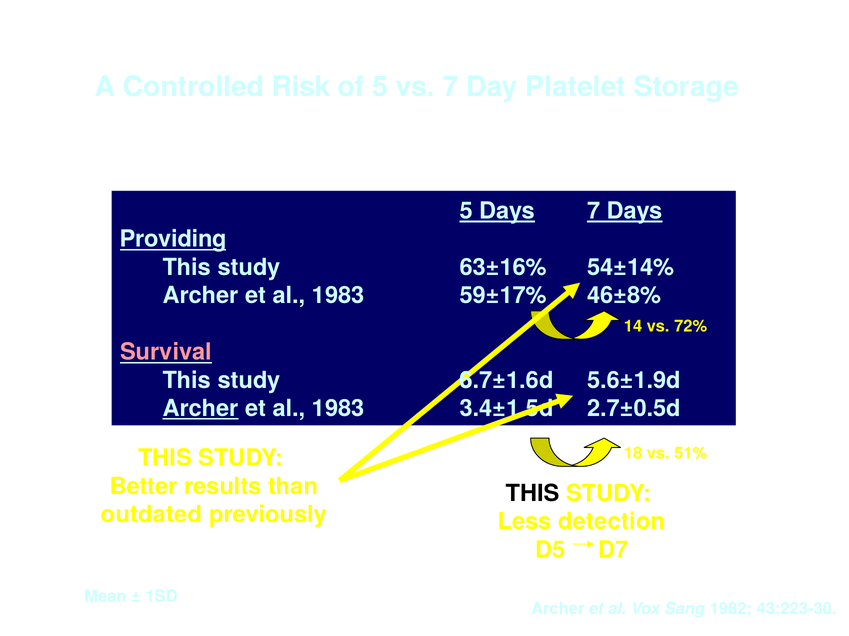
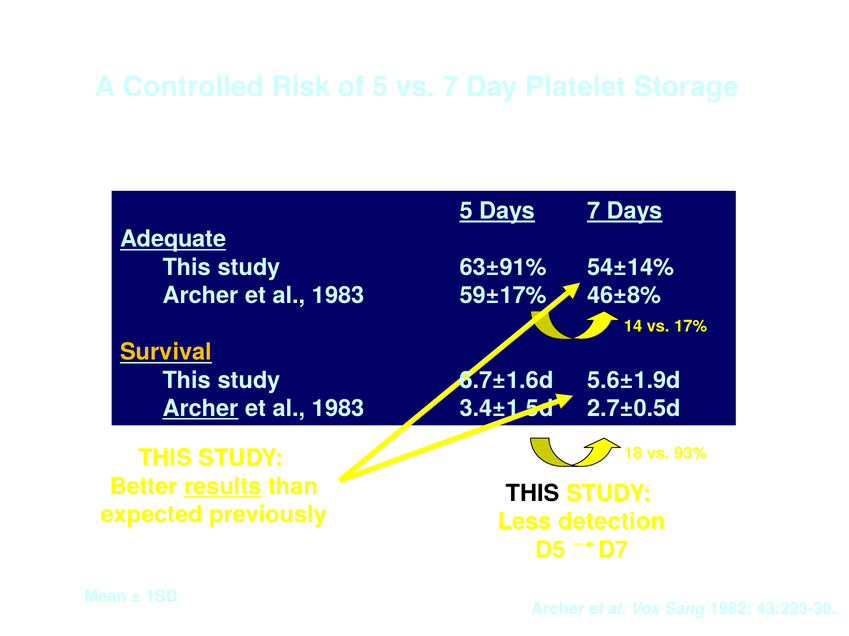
Providing: Providing -> Adequate
63±16%: 63±16% -> 63±91%
72%: 72% -> 17%
Survival colour: pink -> yellow
51%: 51% -> 93%
results underline: none -> present
outdated: outdated -> expected
